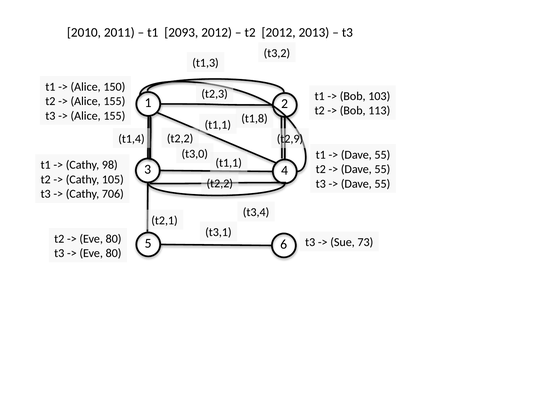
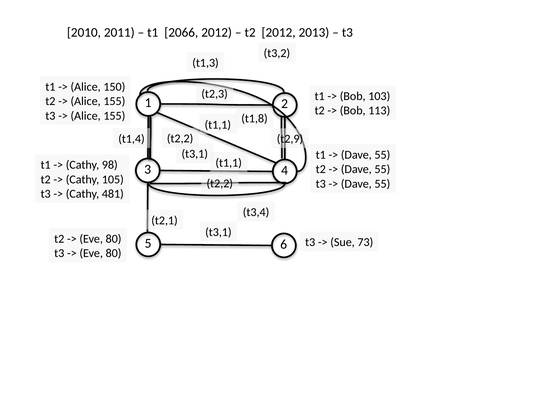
2093: 2093 -> 2066
t3,0 at (195, 154): t3,0 -> t3,1
706: 706 -> 481
